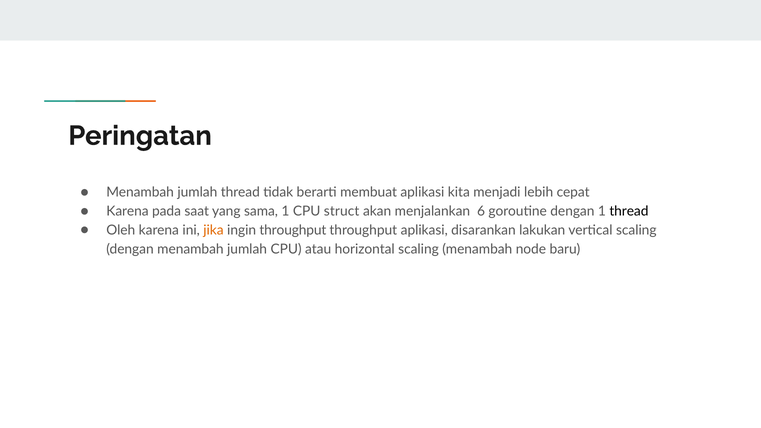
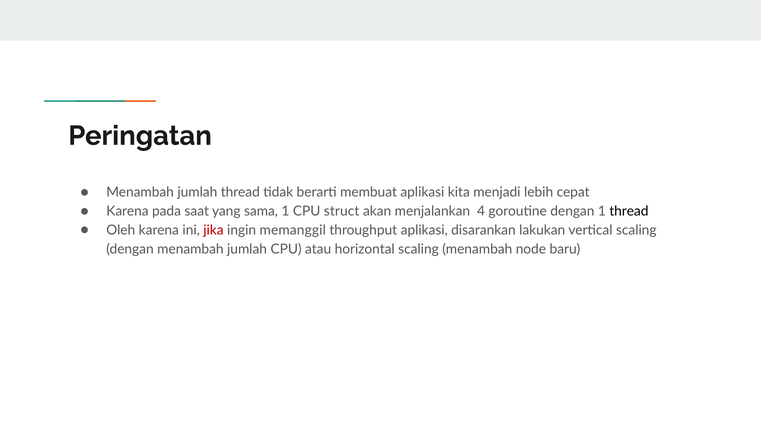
6: 6 -> 4
jika colour: orange -> red
ingin throughput: throughput -> memanggil
